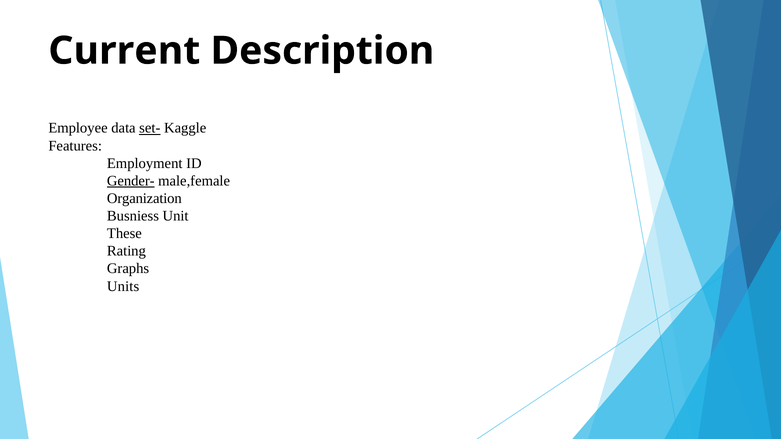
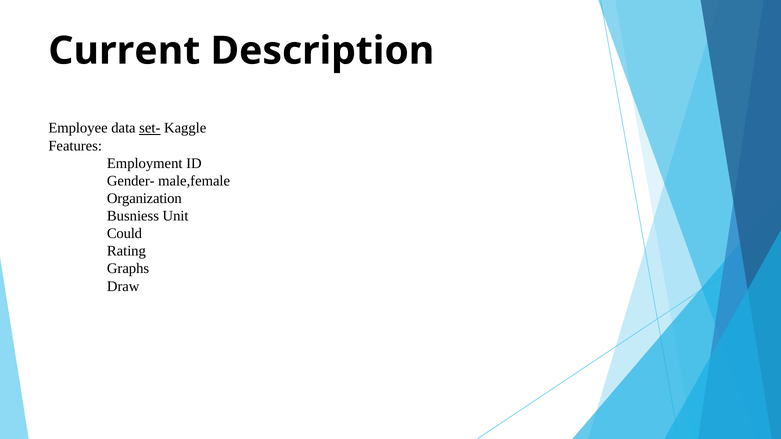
Gender- underline: present -> none
These: These -> Could
Units: Units -> Draw
